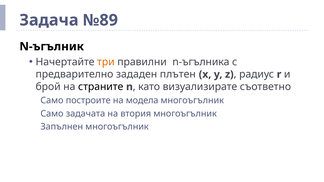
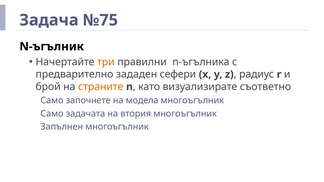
№89: №89 -> №75
плътен: плътен -> сефери
страните colour: black -> orange
построите: построите -> започнете
